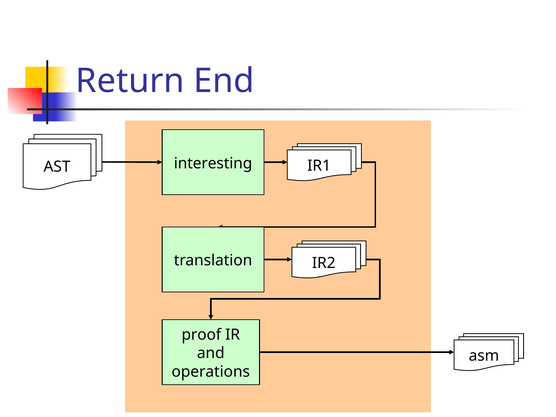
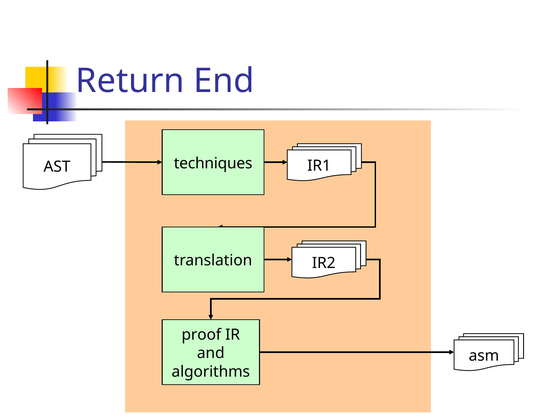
interesting: interesting -> techniques
operations: operations -> algorithms
